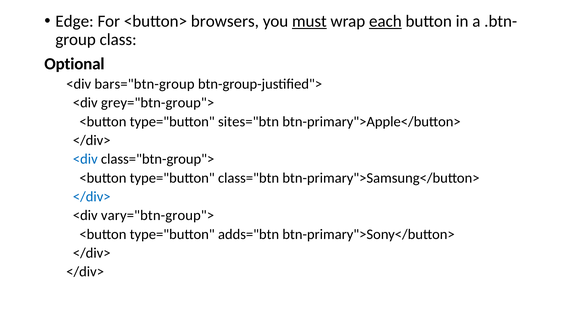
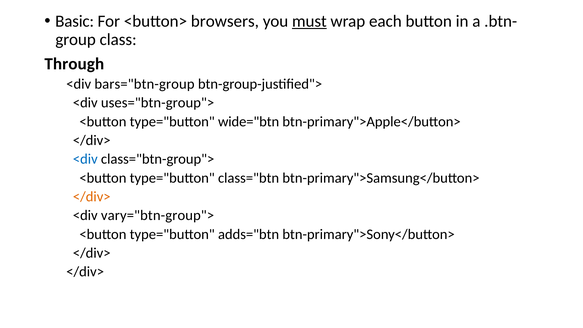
Edge: Edge -> Basic
each underline: present -> none
Optional: Optional -> Through
grey="btn-group">: grey="btn-group"> -> uses="btn-group">
sites="btn: sites="btn -> wide="btn
</div> at (92, 197) colour: blue -> orange
